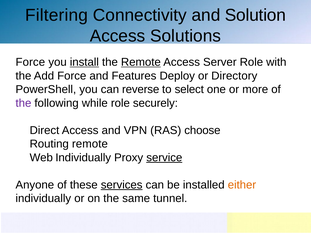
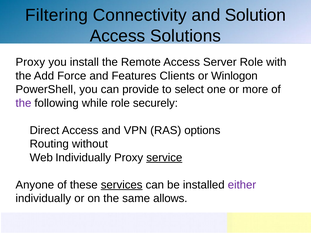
Force at (30, 62): Force -> Proxy
install underline: present -> none
Remote at (141, 62) underline: present -> none
Deploy: Deploy -> Clients
Directory: Directory -> Winlogon
reverse: reverse -> provide
choose: choose -> options
Routing remote: remote -> without
either colour: orange -> purple
tunnel: tunnel -> allows
